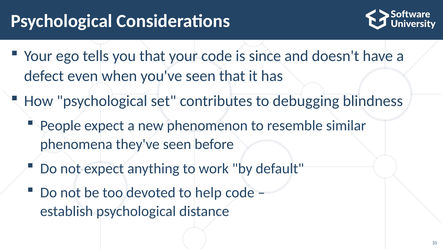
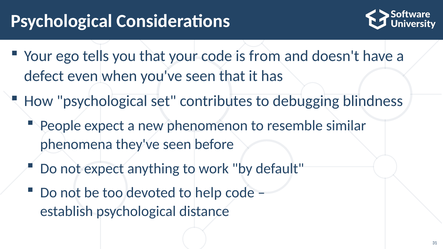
since: since -> from
